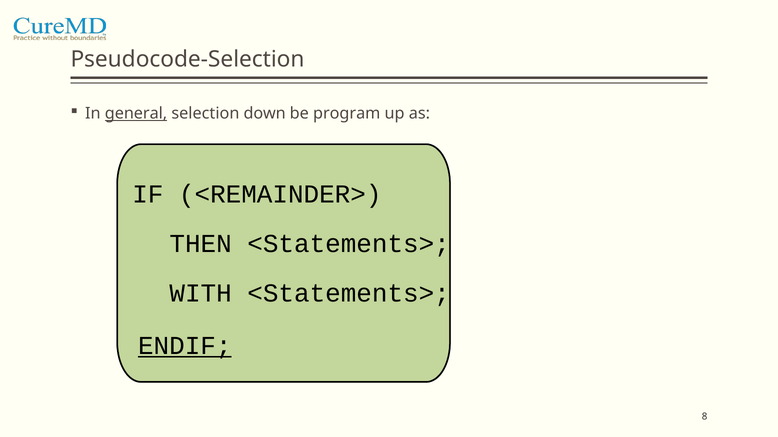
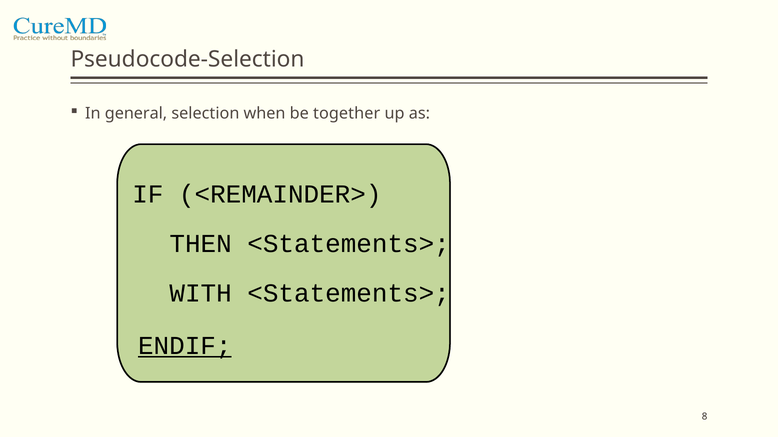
general underline: present -> none
down: down -> when
program: program -> together
